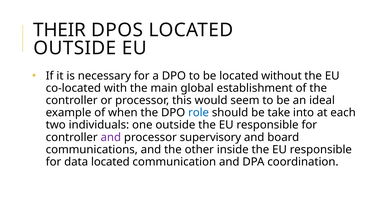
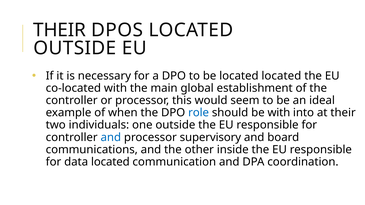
located without: without -> located
be take: take -> with
at each: each -> their
and at (111, 137) colour: purple -> blue
